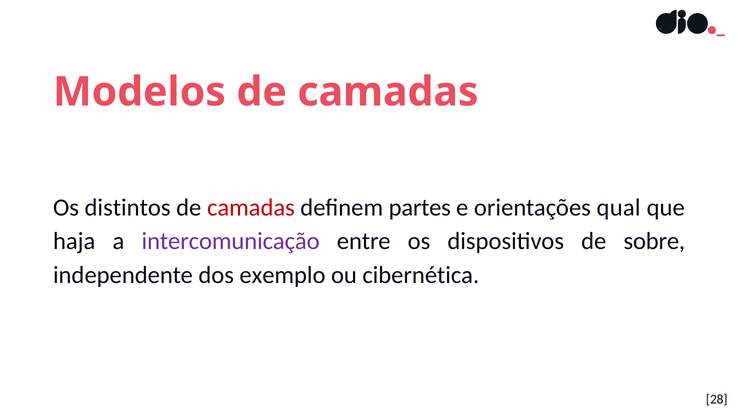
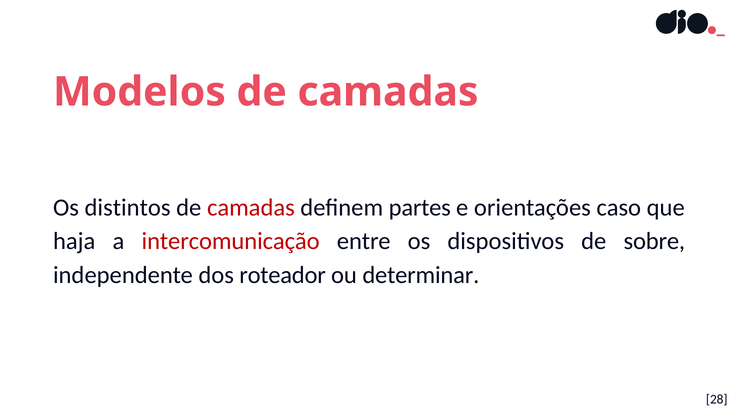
qual: qual -> caso
intercomunicação colour: purple -> red
exemplo: exemplo -> roteador
cibernética: cibernética -> determinar
